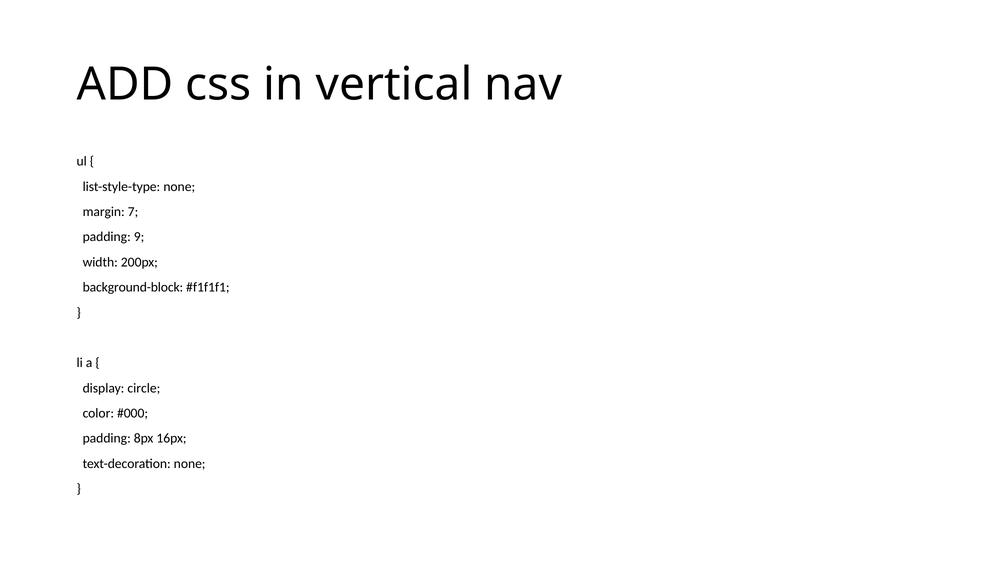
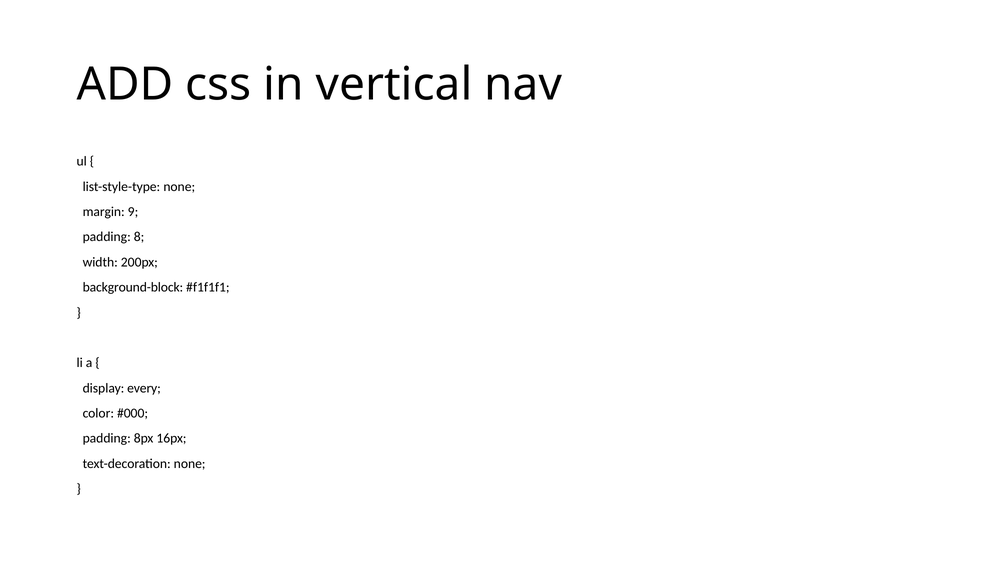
7: 7 -> 9
9: 9 -> 8
circle: circle -> every
